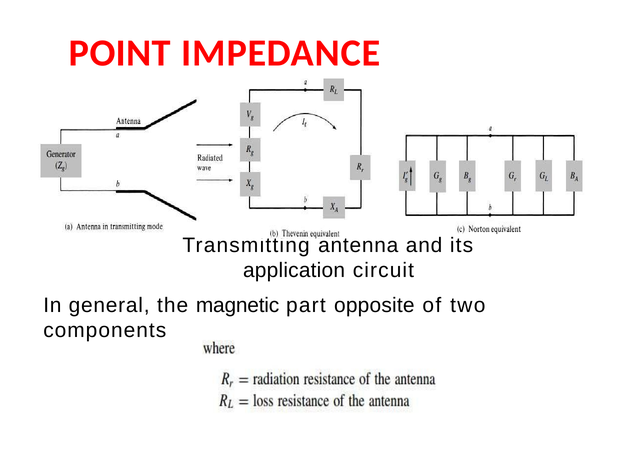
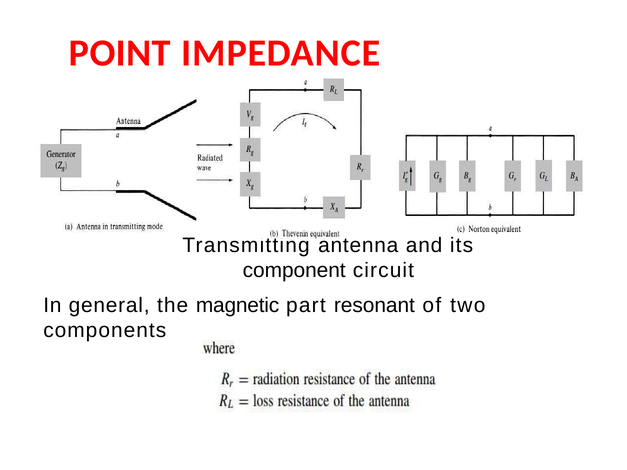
application: application -> component
opposite: opposite -> resonant
